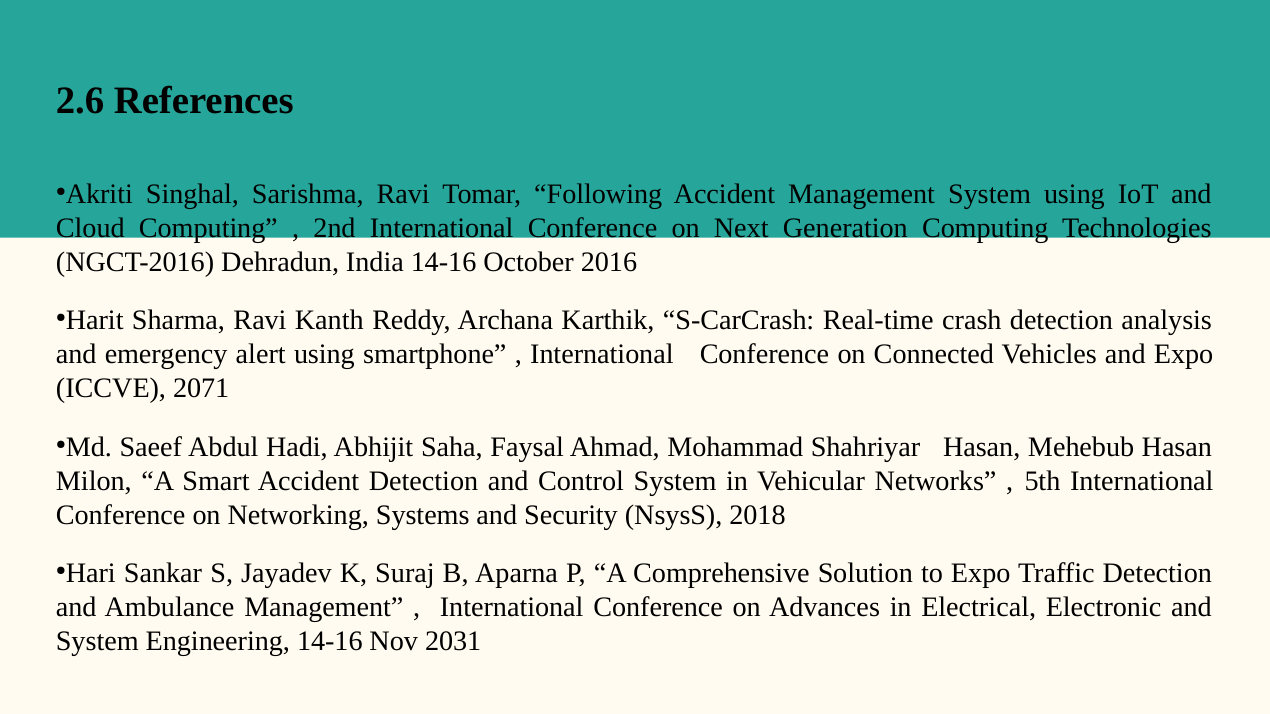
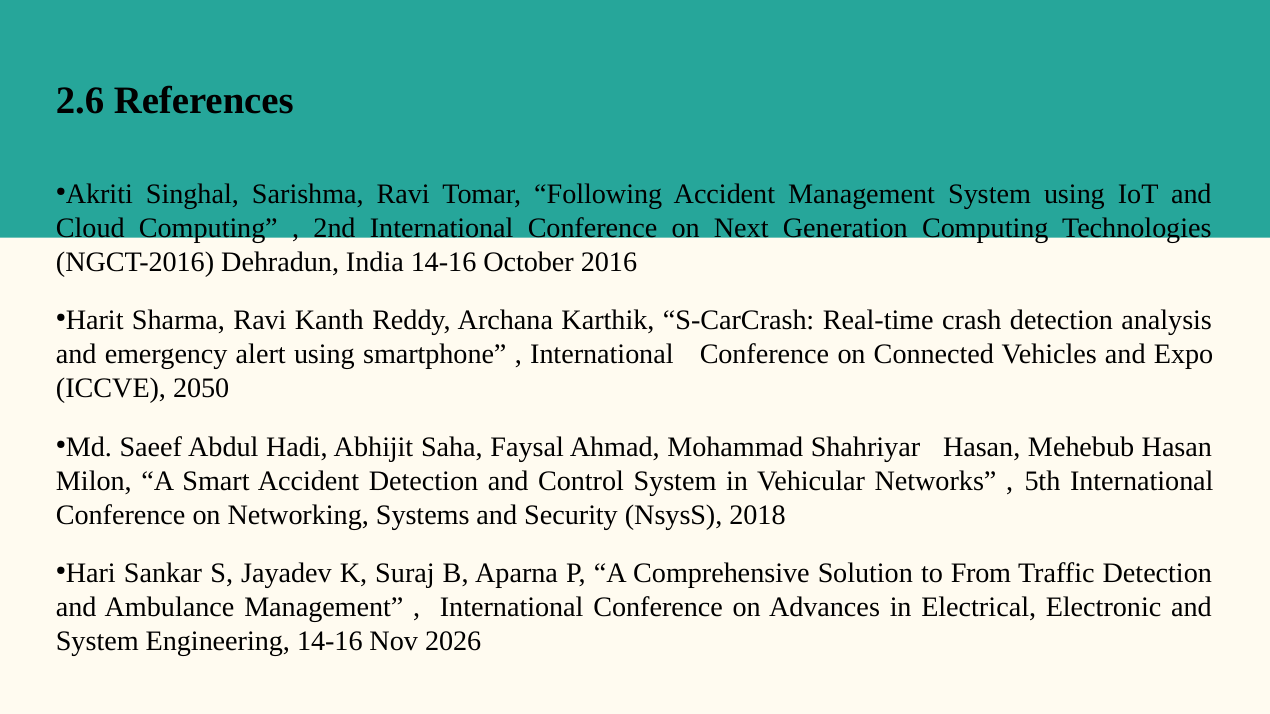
2071: 2071 -> 2050
to Expo: Expo -> From
2031: 2031 -> 2026
